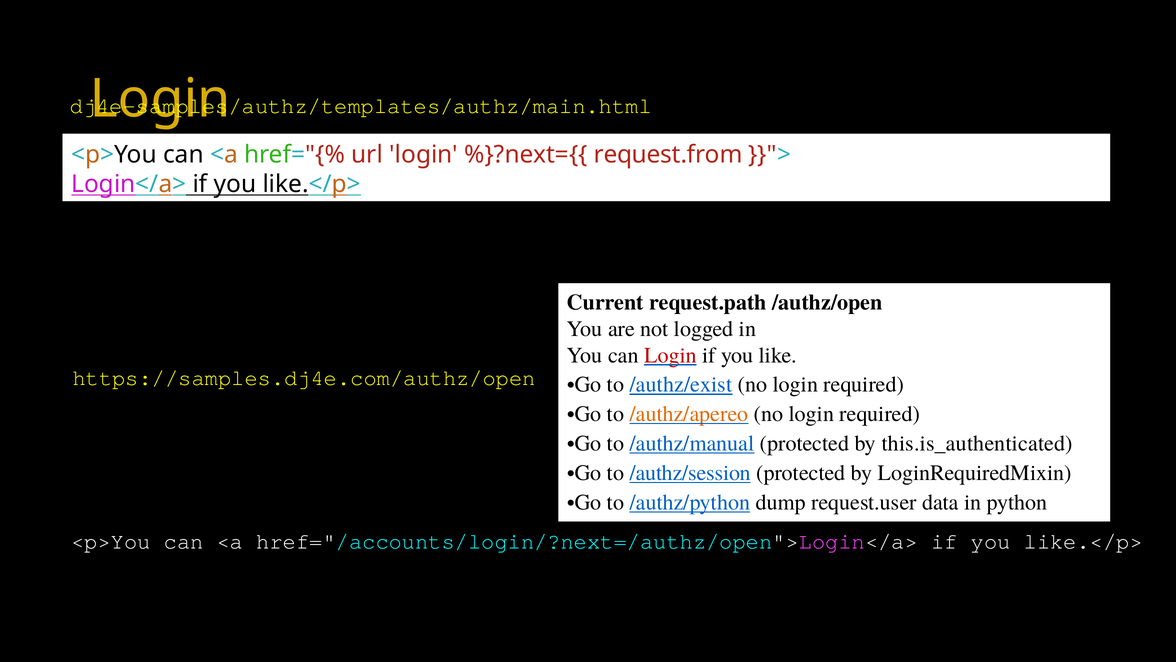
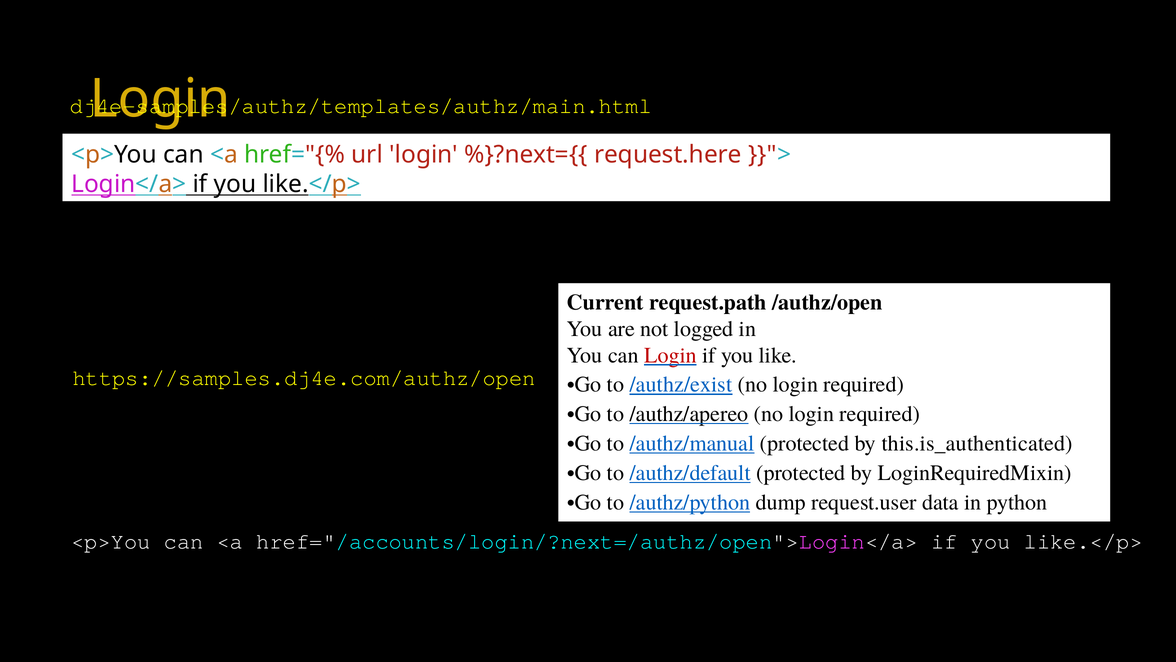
request.from: request.from -> request.here
/authz/apereo colour: orange -> black
/authz/session: /authz/session -> /authz/default
